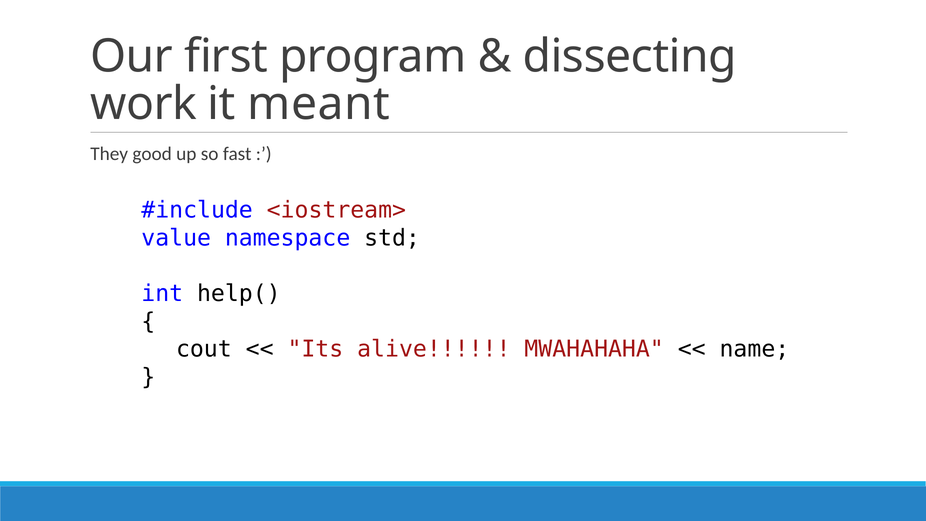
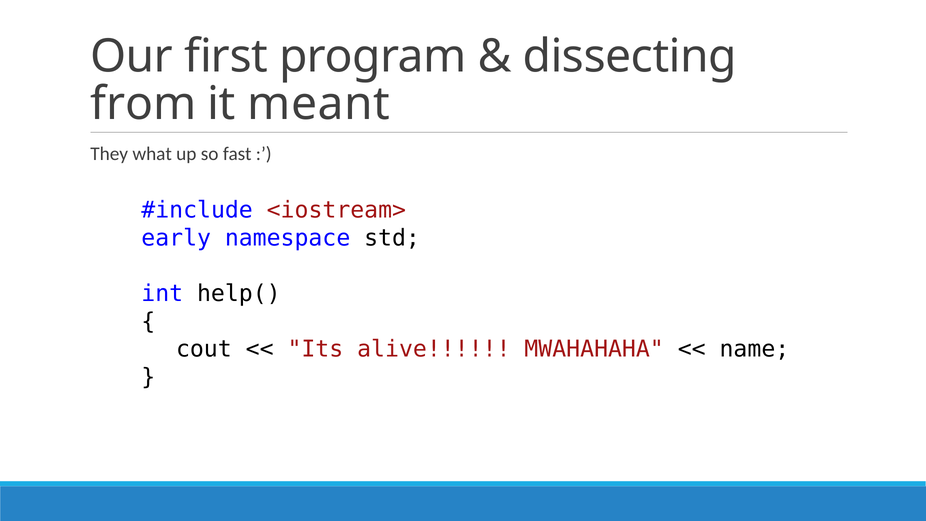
work: work -> from
good: good -> what
value: value -> early
